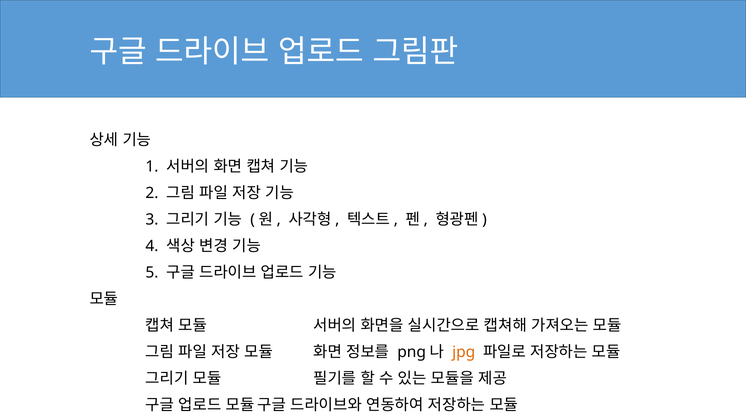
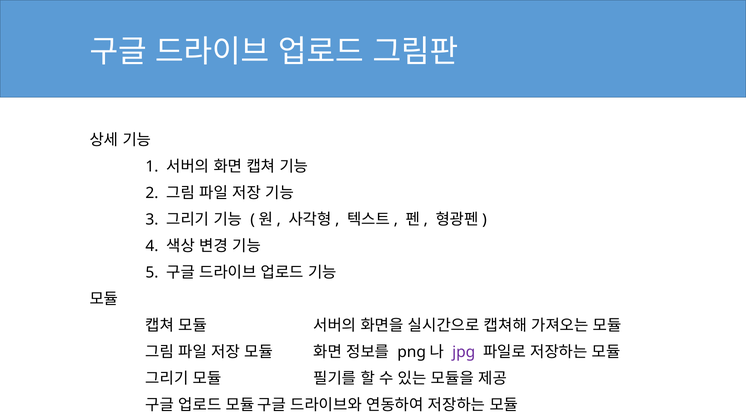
jpg colour: orange -> purple
